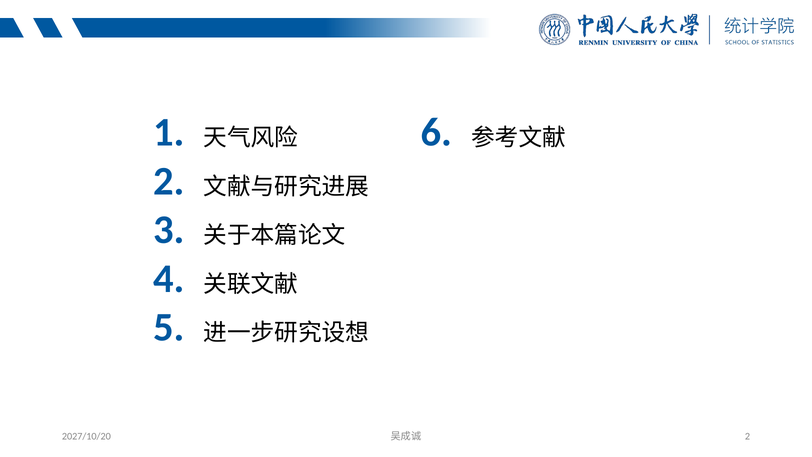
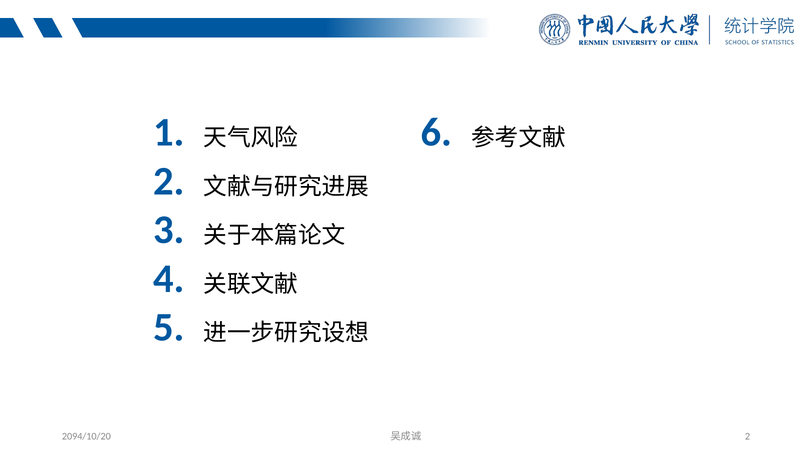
2027/10/20: 2027/10/20 -> 2094/10/20
